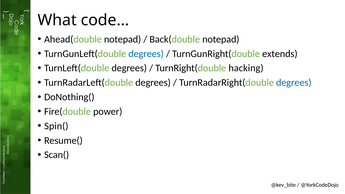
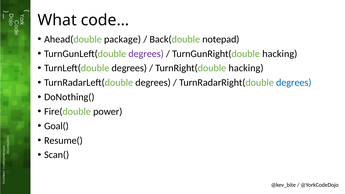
Ahead(double notepad: notepad -> package
degrees at (146, 54) colour: blue -> purple
TurnGunRight(double extends: extends -> hacking
Spin(: Spin( -> Goal(
